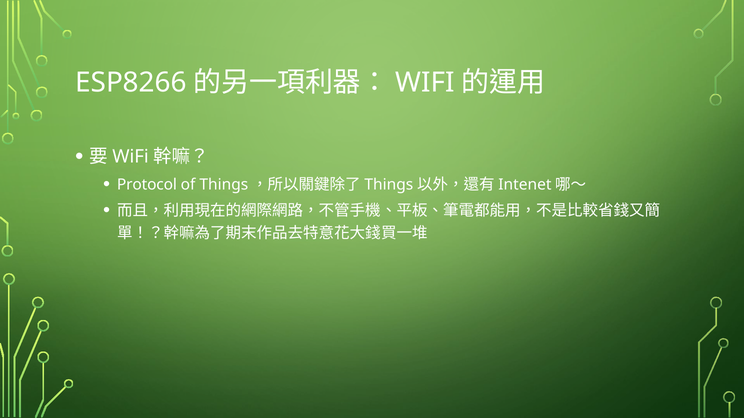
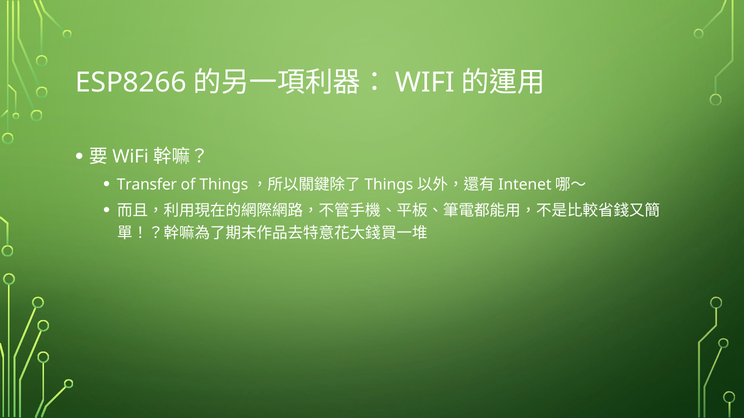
Protocol: Protocol -> Transfer
